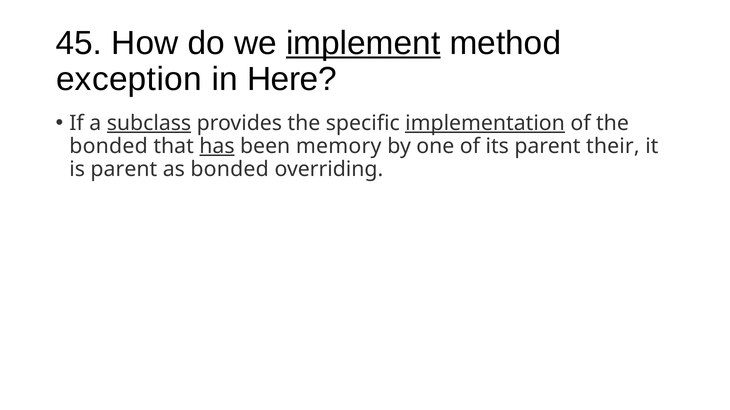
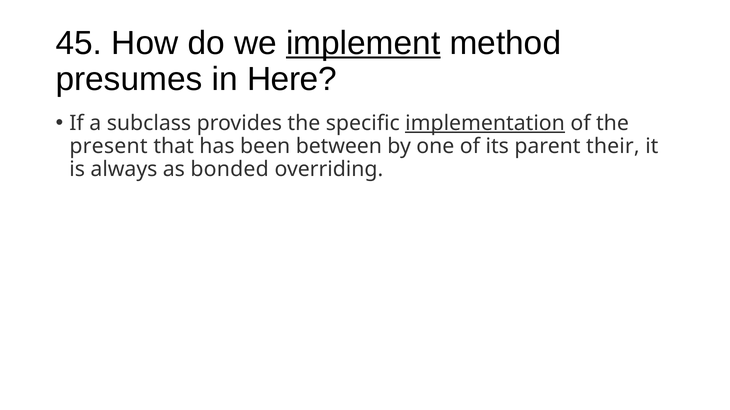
exception: exception -> presumes
subclass underline: present -> none
bonded at (109, 146): bonded -> present
has underline: present -> none
memory: memory -> between
is parent: parent -> always
